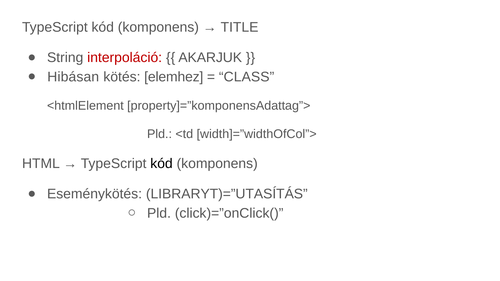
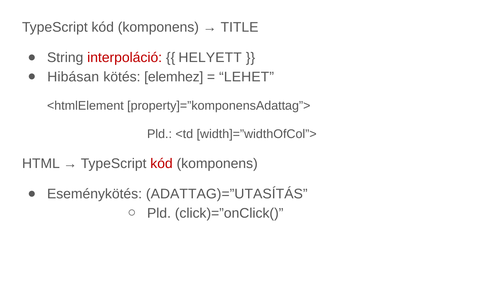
AKARJUK: AKARJUK -> HELYETT
CLASS: CLASS -> LEHET
kód at (162, 164) colour: black -> red
LIBRARYT)=”UTASÍTÁS: LIBRARYT)=”UTASÍTÁS -> ADATTAG)=”UTASÍTÁS
